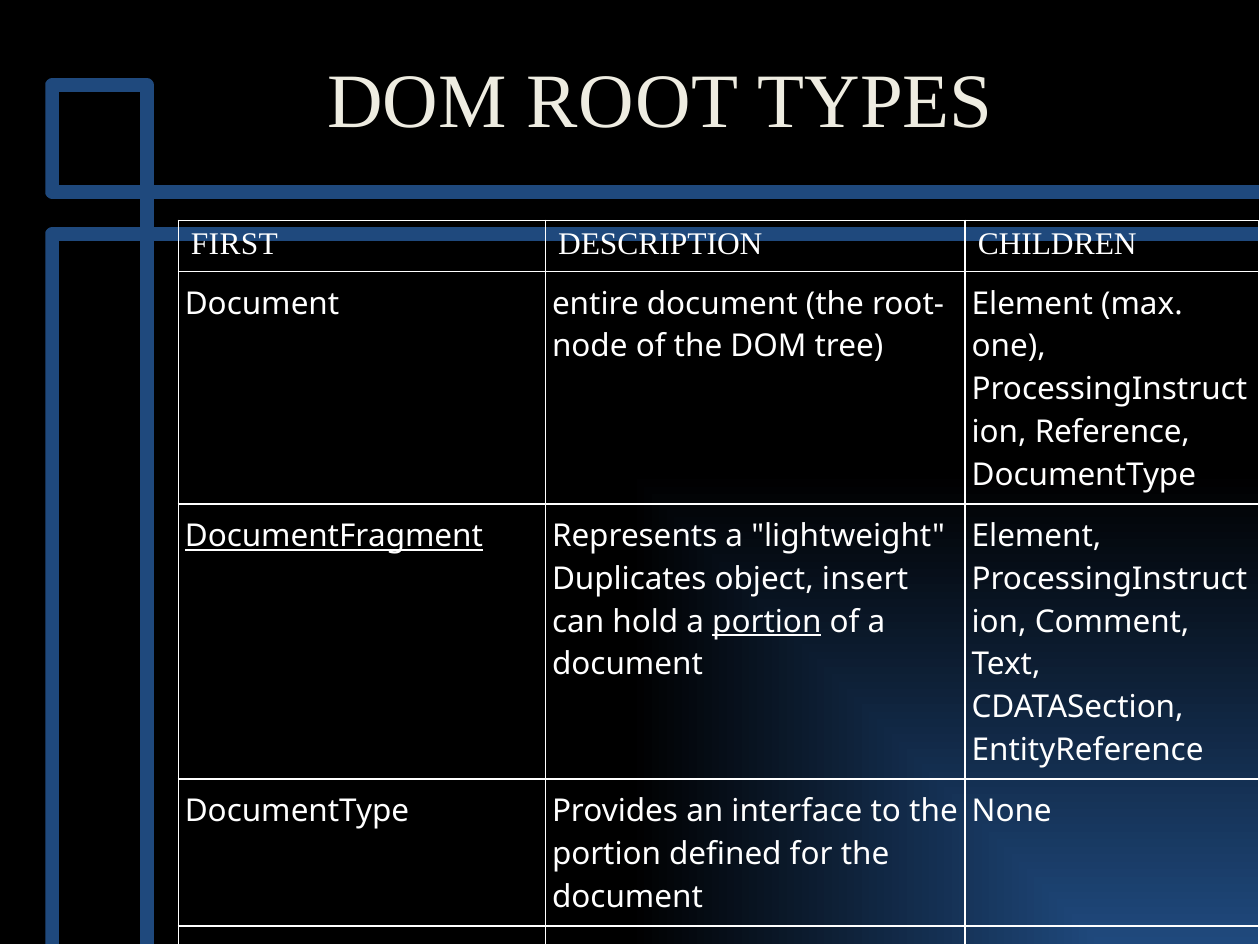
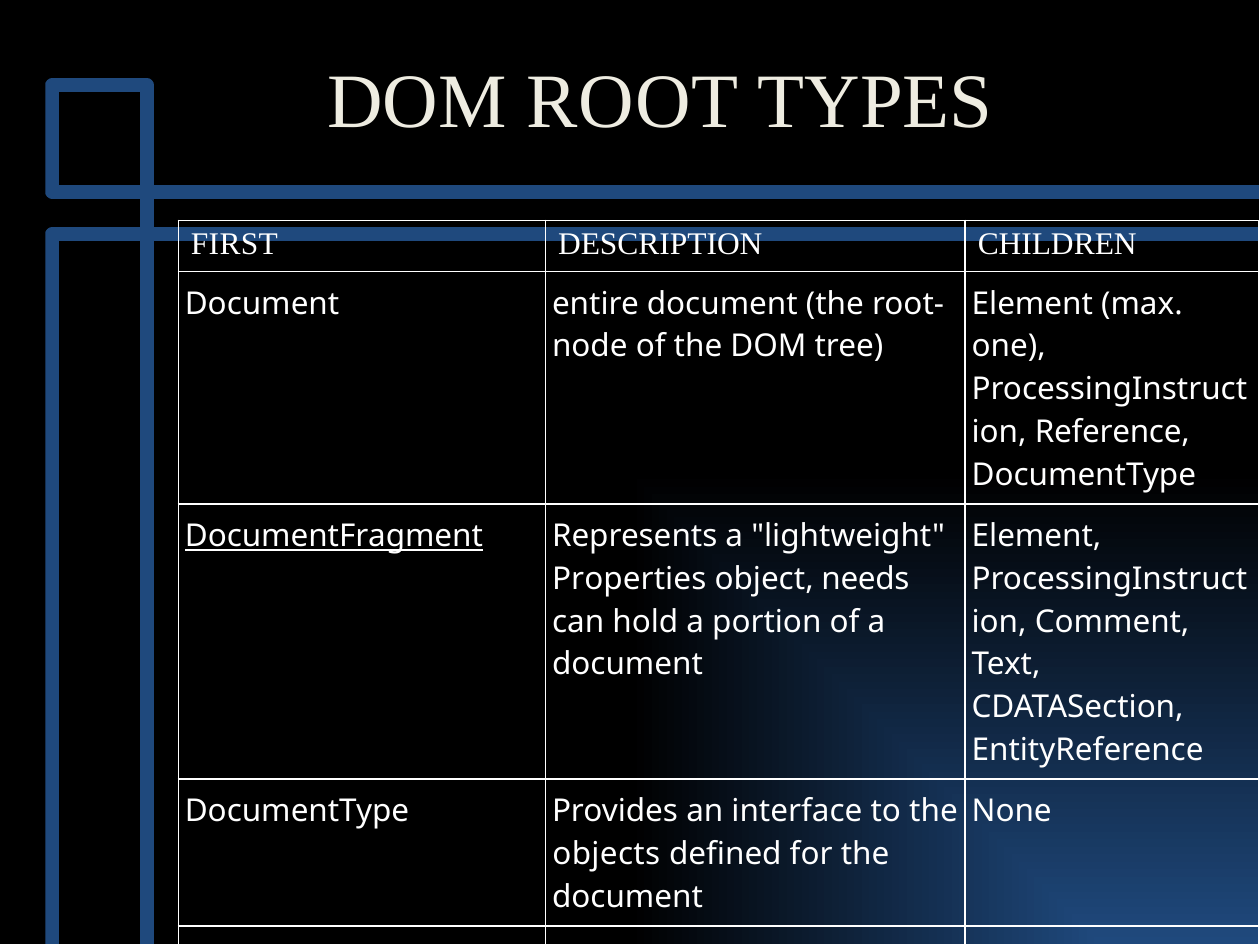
Duplicates: Duplicates -> Properties
insert: insert -> needs
portion at (767, 622) underline: present -> none
portion at (607, 854): portion -> objects
